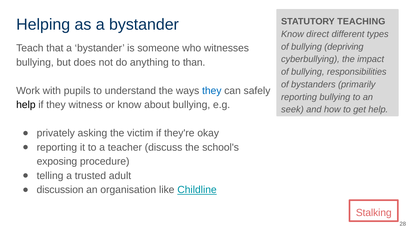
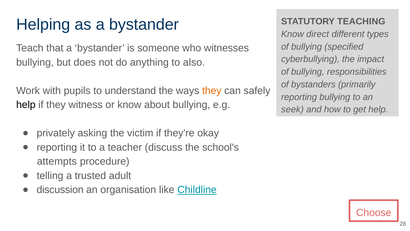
depriving: depriving -> specified
than: than -> also
they at (212, 91) colour: blue -> orange
exposing: exposing -> attempts
Stalking: Stalking -> Choose
